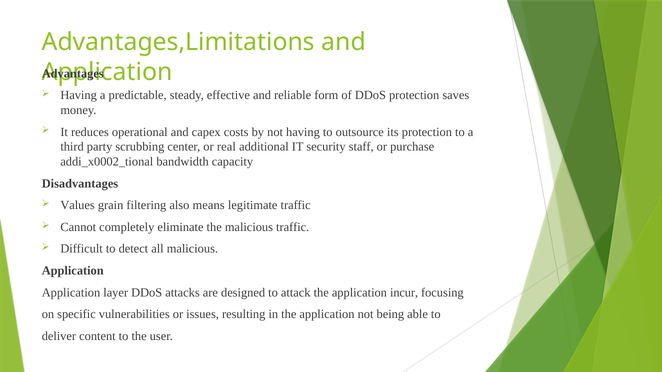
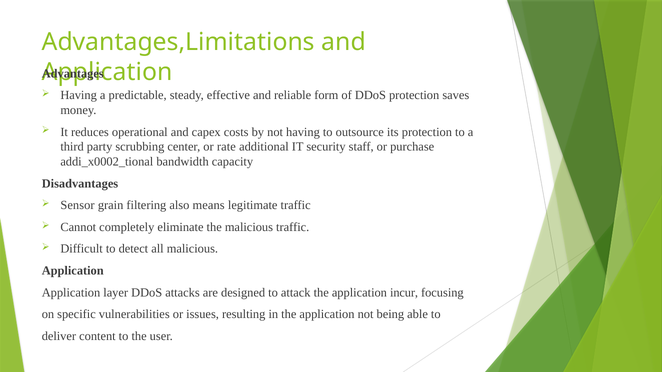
real: real -> rate
Values: Values -> Sensor
